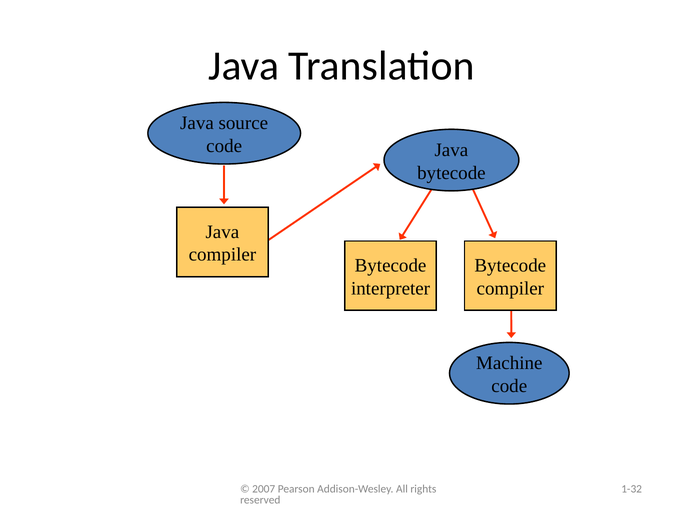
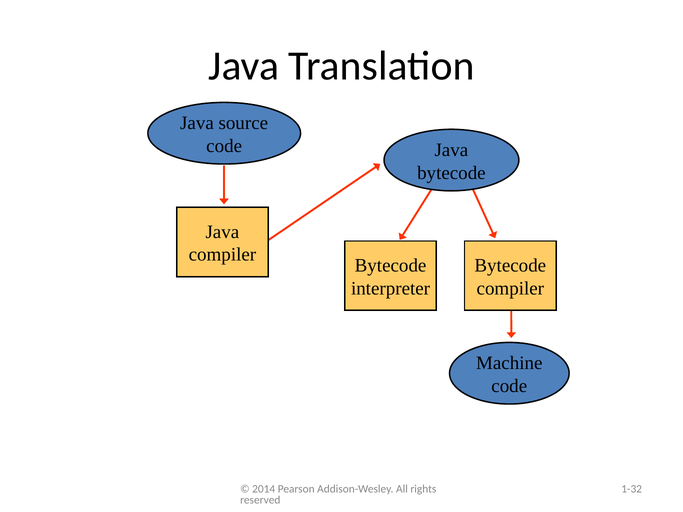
2007: 2007 -> 2014
